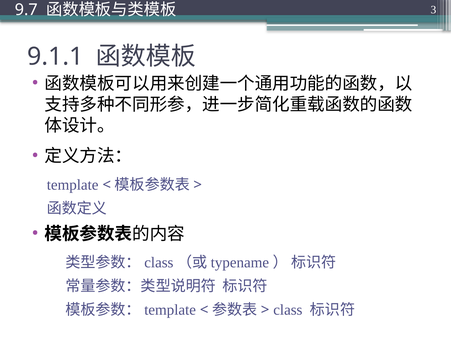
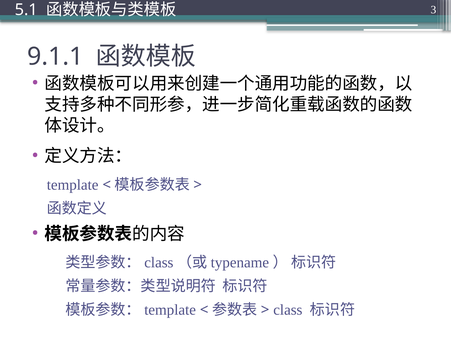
9.7: 9.7 -> 5.1
